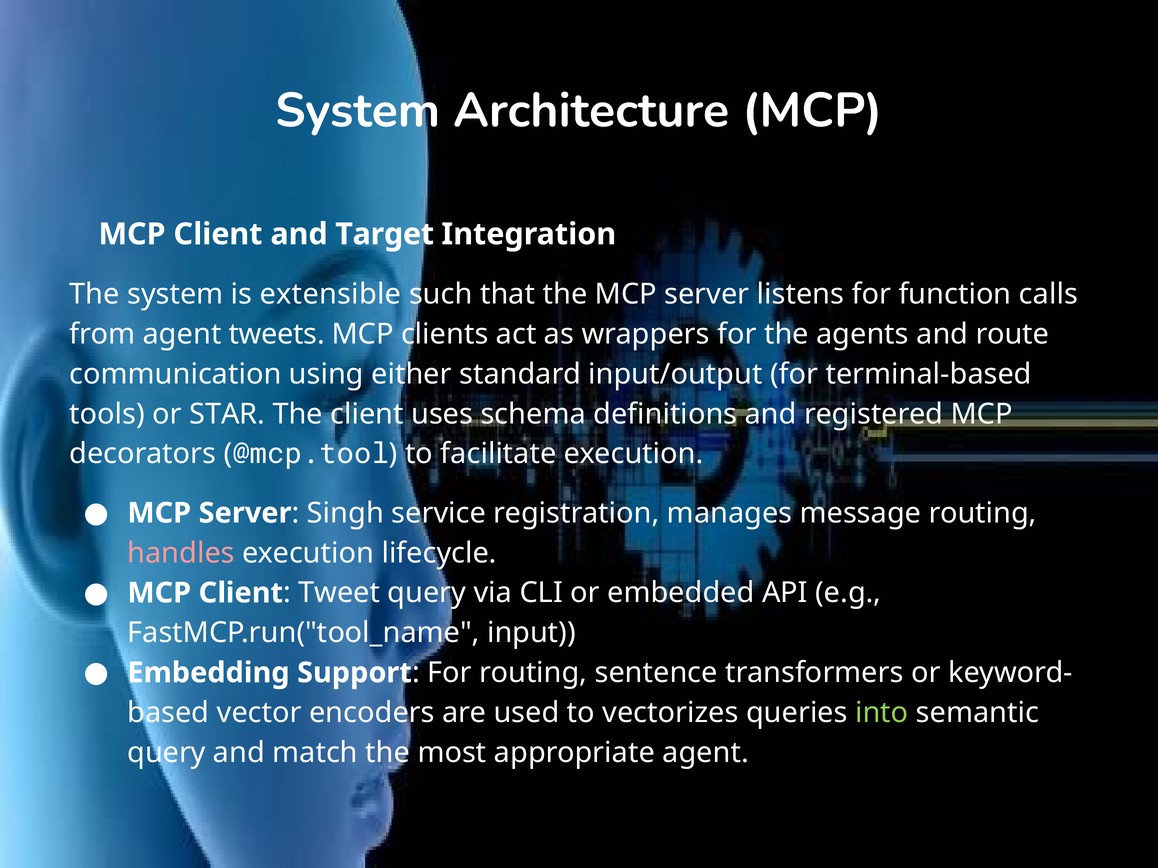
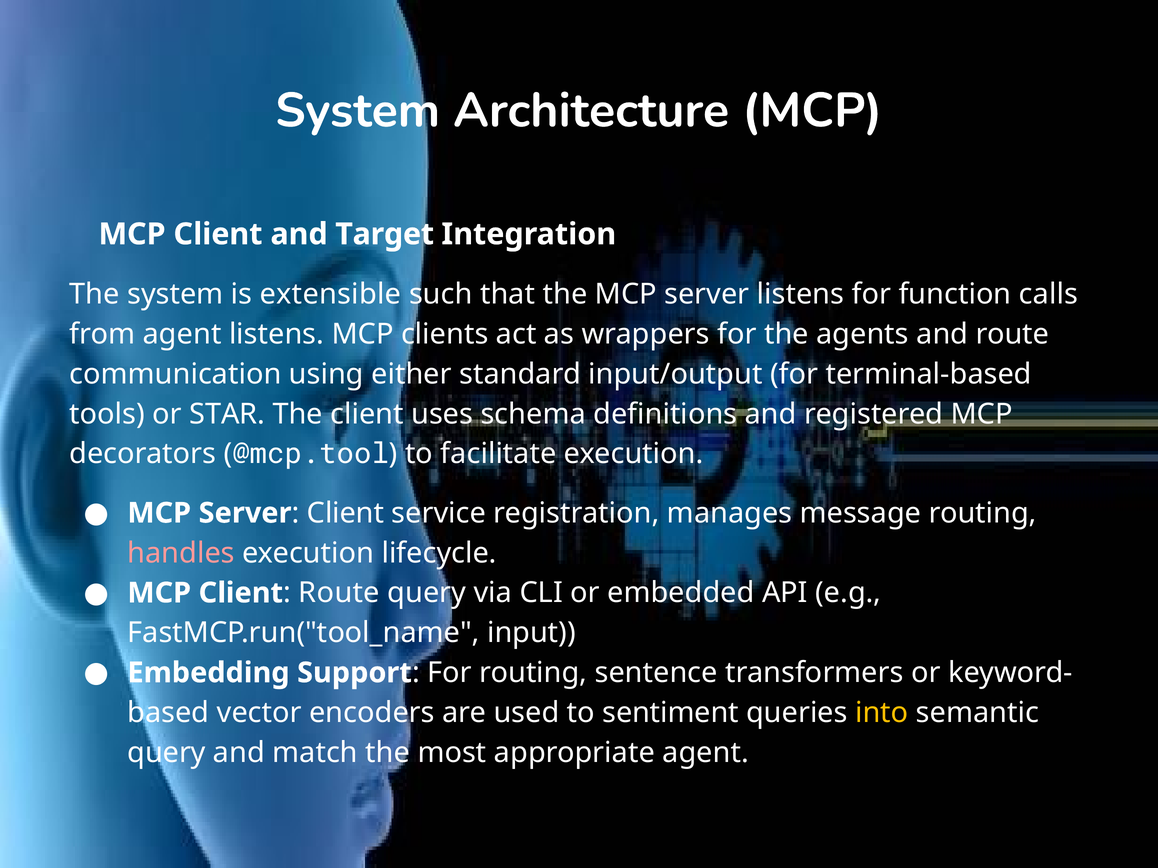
agent tweets: tweets -> listens
Singh at (345, 513): Singh -> Client
Tweet at (339, 593): Tweet -> Route
vectorizes: vectorizes -> sentiment
into colour: light green -> yellow
